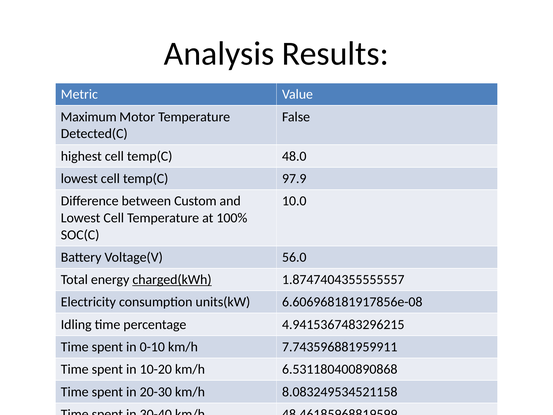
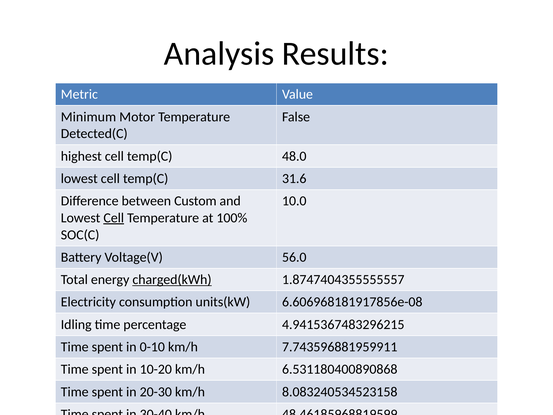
Maximum: Maximum -> Minimum
97.9: 97.9 -> 31.6
Cell at (114, 218) underline: none -> present
8.083249534521158: 8.083249534521158 -> 8.083240534523158
